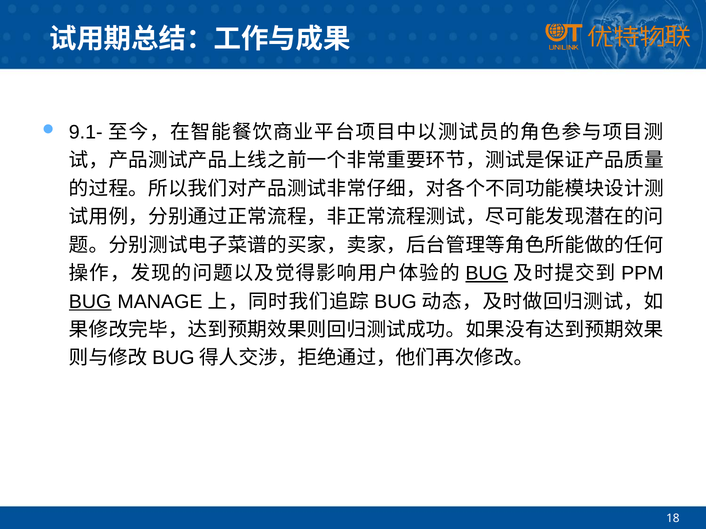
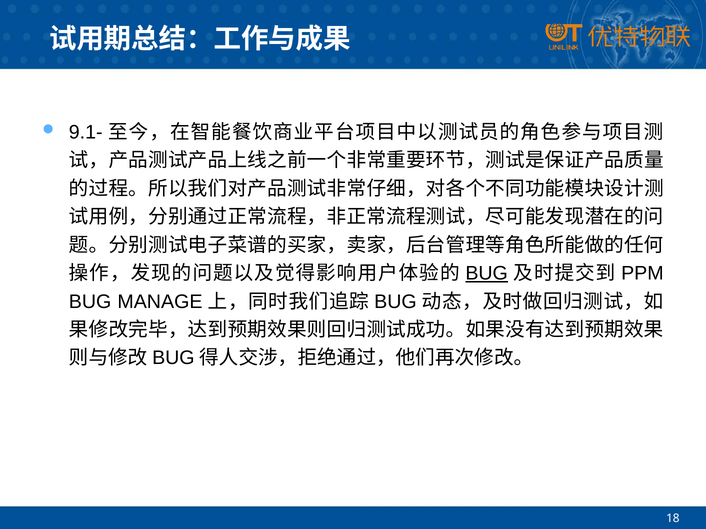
BUG at (90, 302) underline: present -> none
